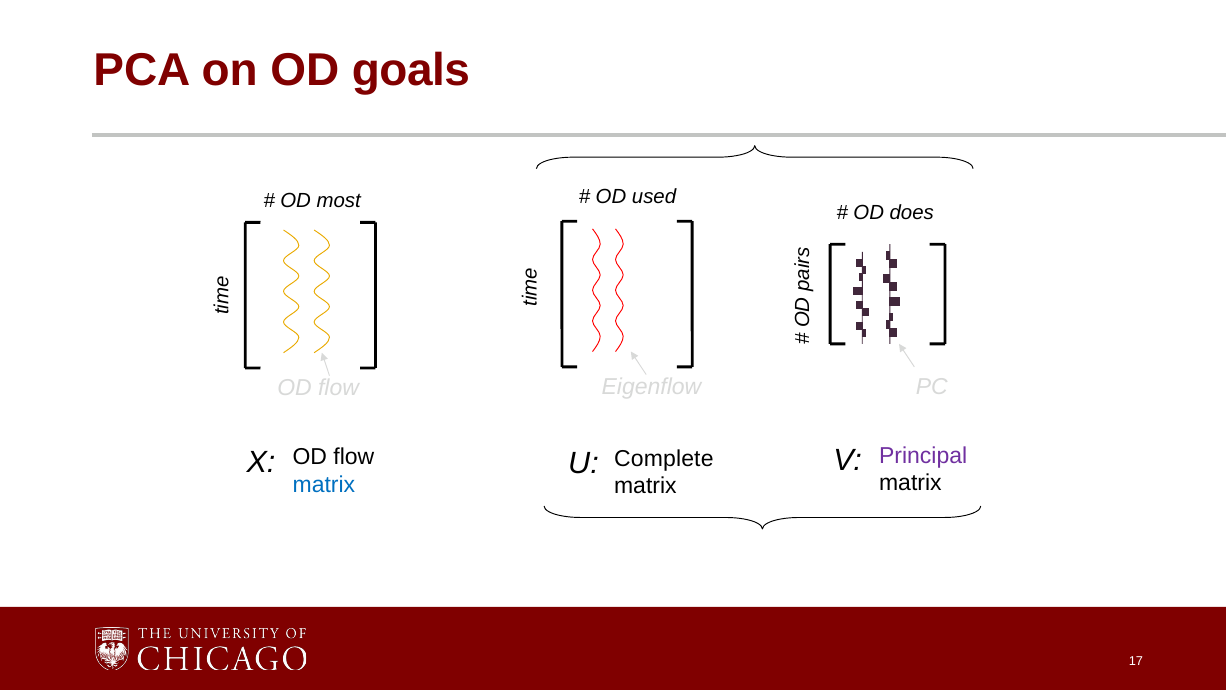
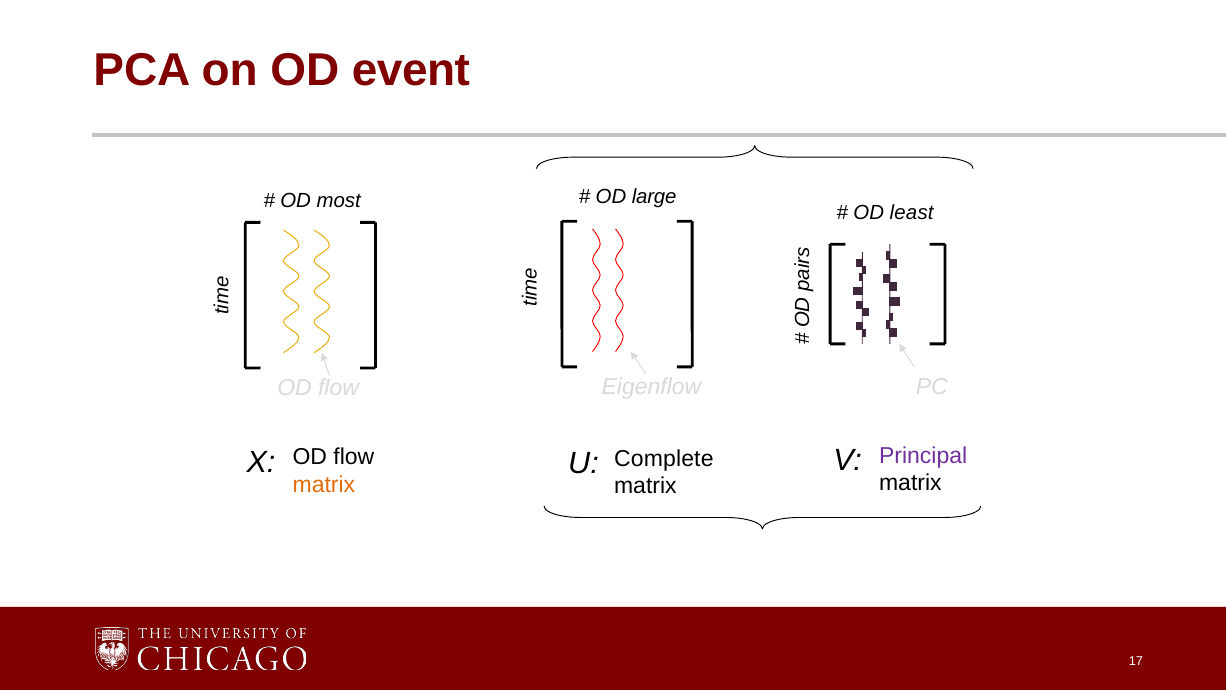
goals: goals -> event
used: used -> large
does: does -> least
matrix at (324, 484) colour: blue -> orange
